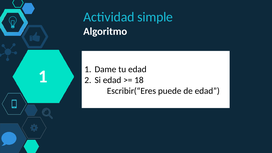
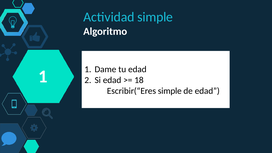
Escribir(“Eres puede: puede -> simple
